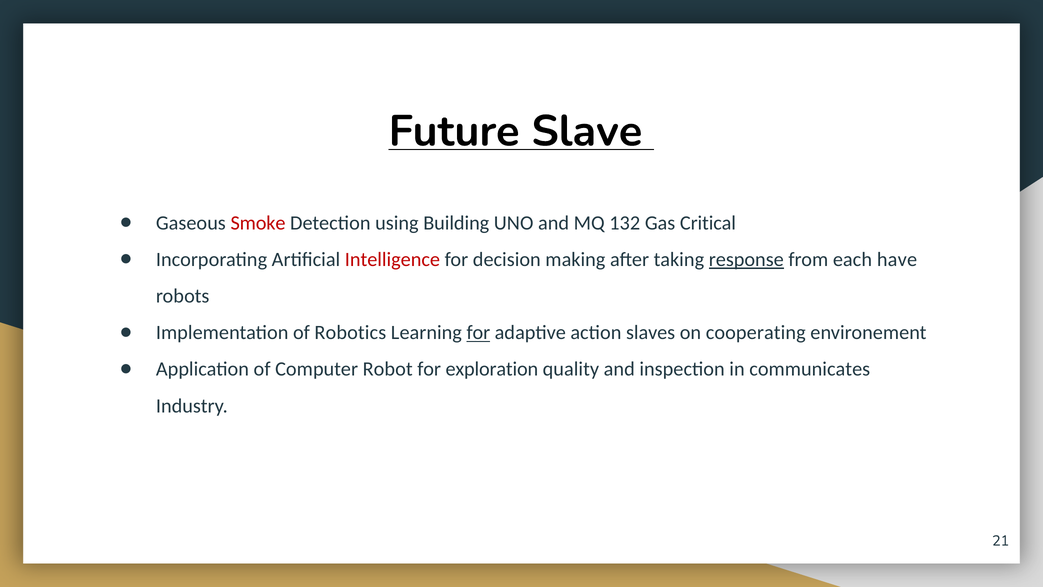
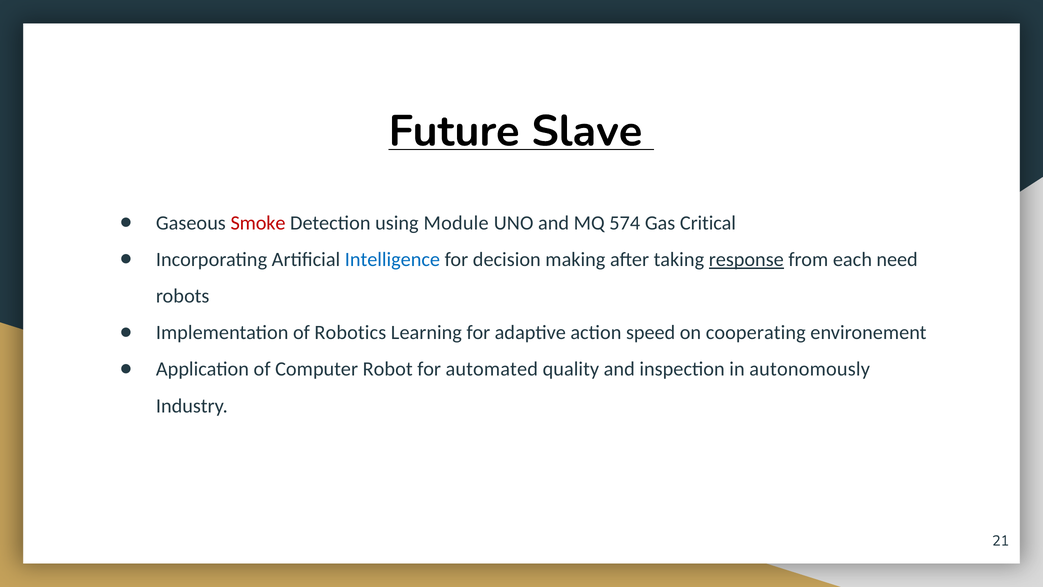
Building: Building -> Module
132: 132 -> 574
Intelligence colour: red -> blue
have: have -> need
for at (478, 333) underline: present -> none
slaves: slaves -> speed
exploration: exploration -> automated
communicates: communicates -> autonomously
